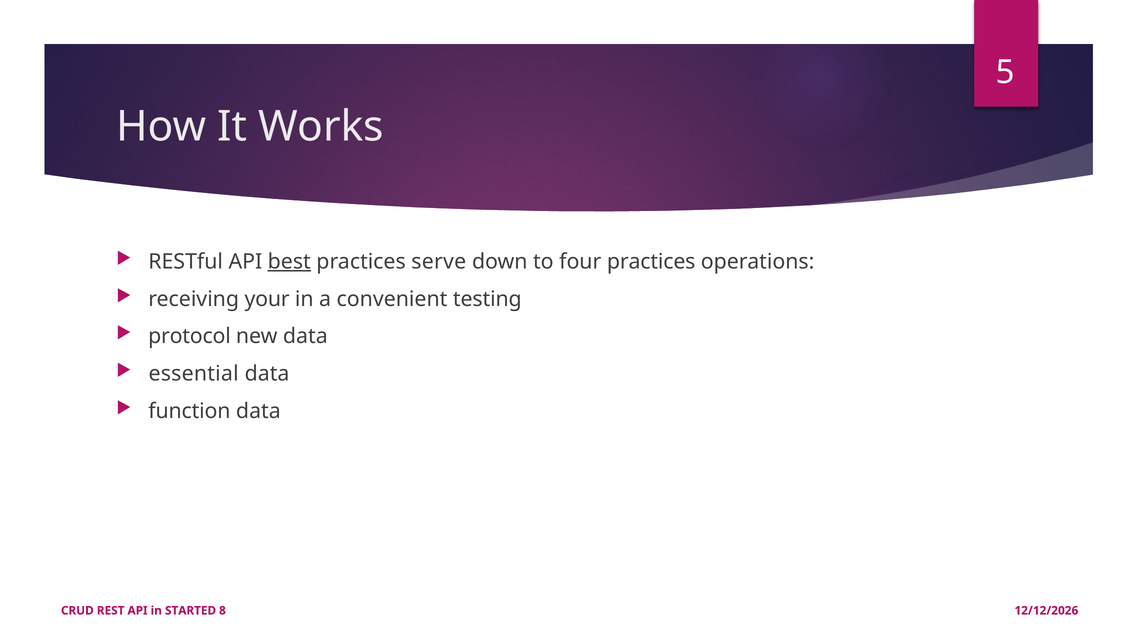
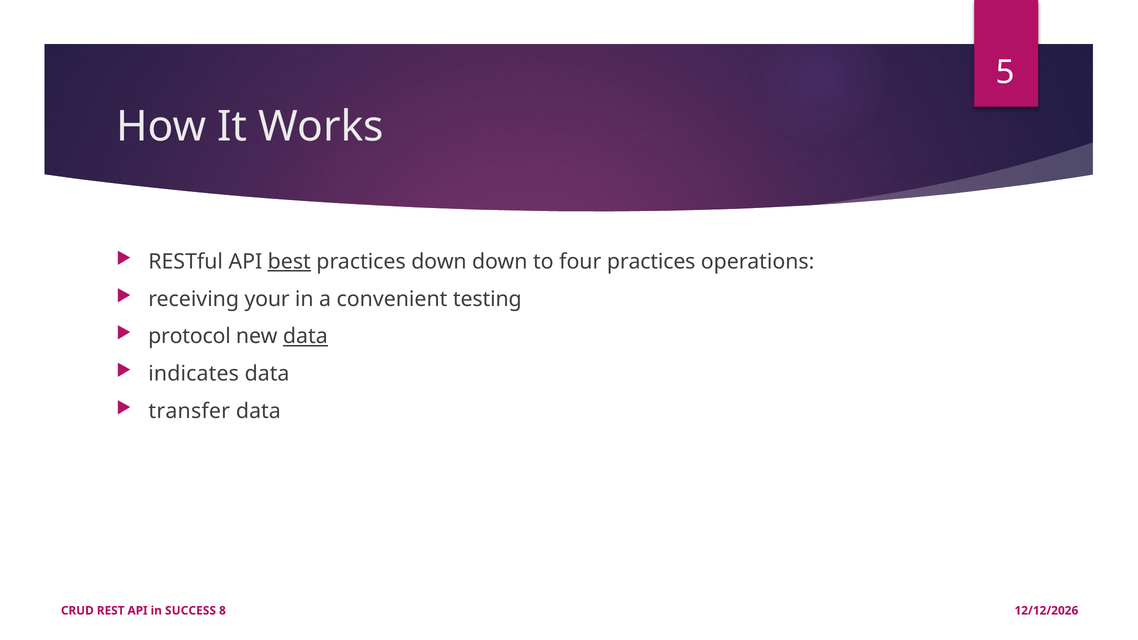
practices serve: serve -> down
data at (305, 337) underline: none -> present
essential: essential -> indicates
function: function -> transfer
STARTED: STARTED -> SUCCESS
